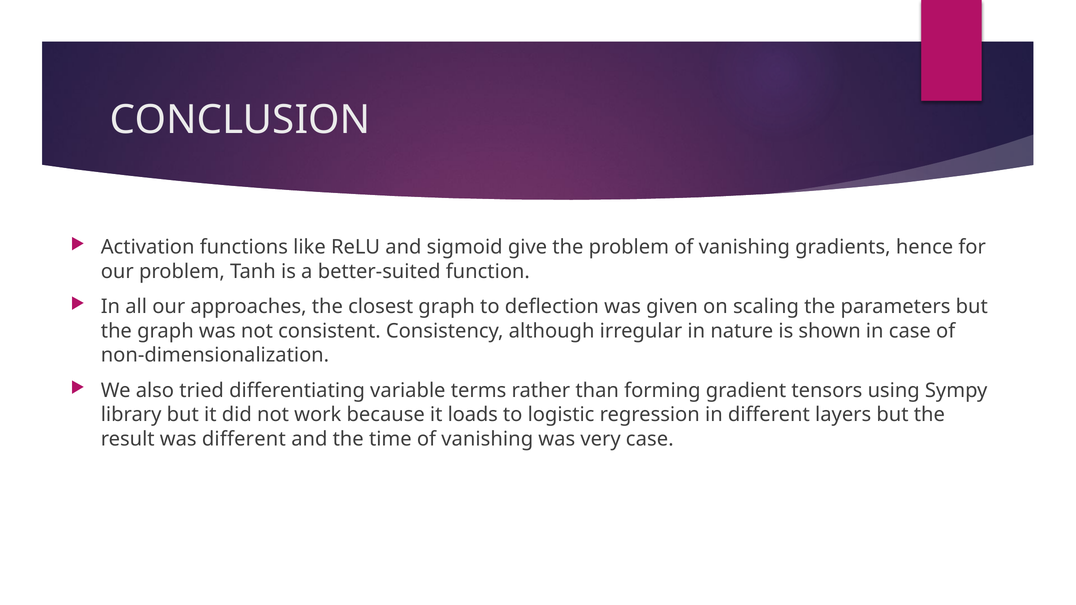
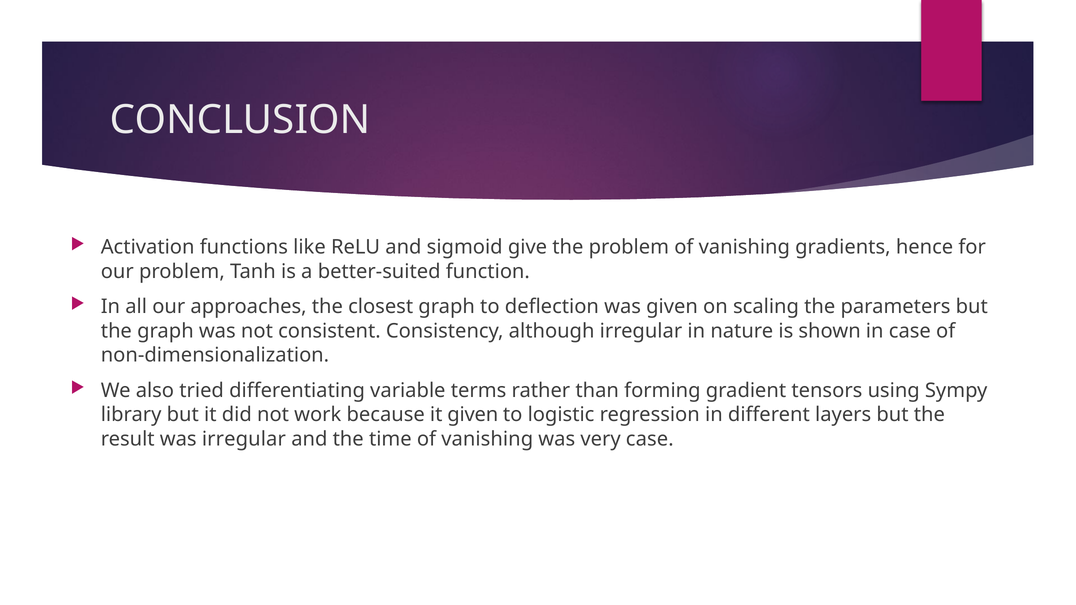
it loads: loads -> given
was different: different -> irregular
